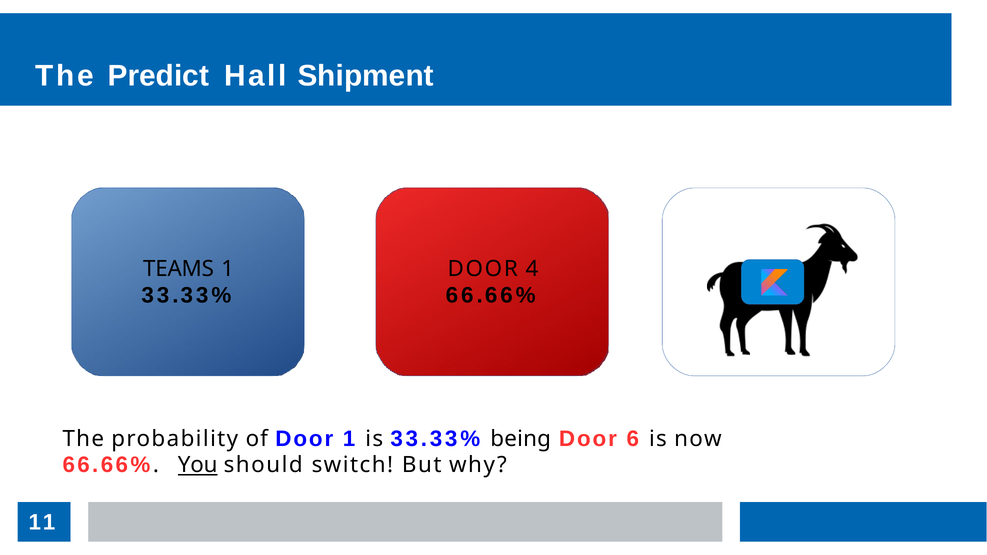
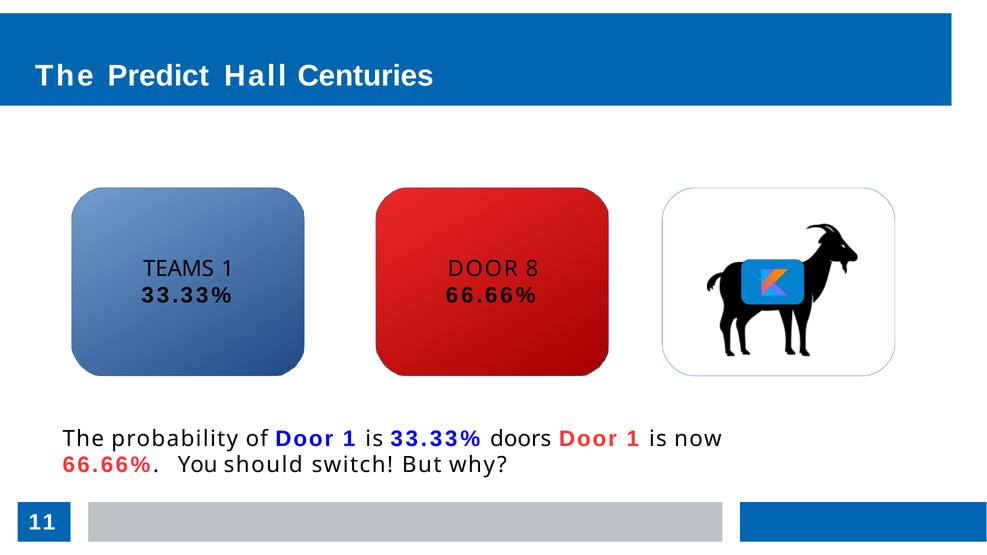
Shipment: Shipment -> Centuries
4: 4 -> 8
being: being -> doors
6 at (633, 439): 6 -> 1
You underline: present -> none
